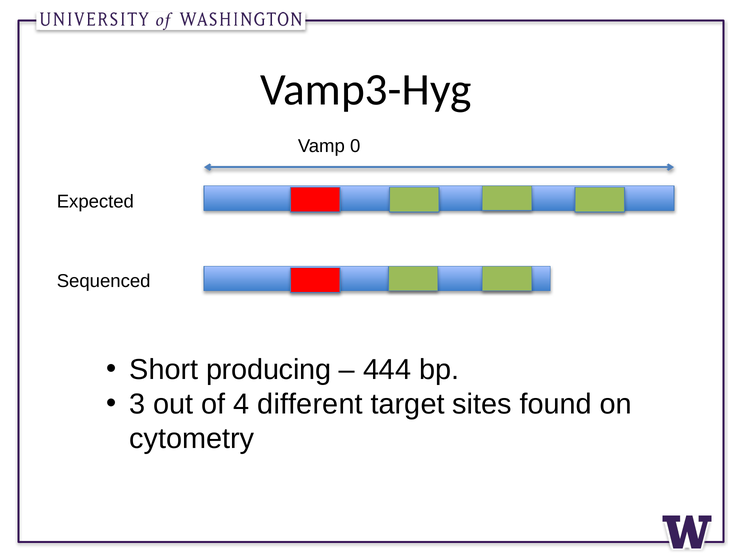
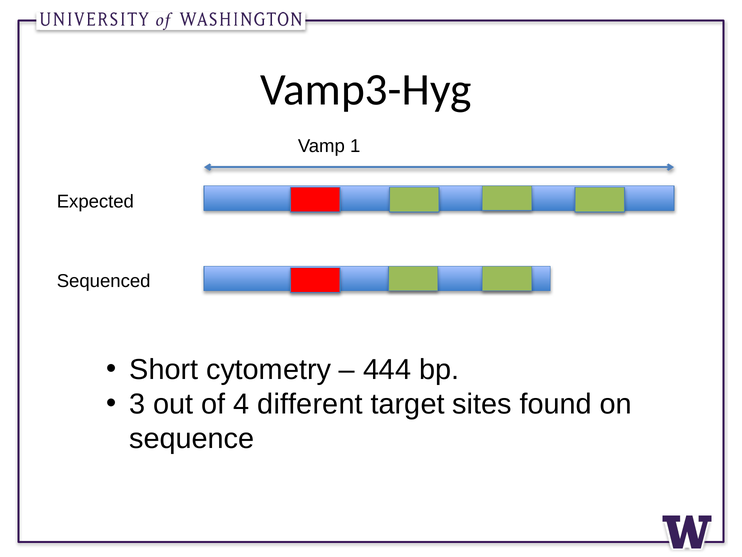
0: 0 -> 1
producing: producing -> cytometry
cytometry: cytometry -> sequence
